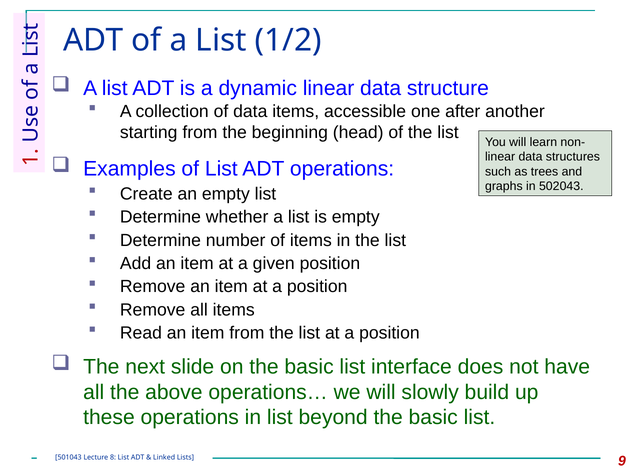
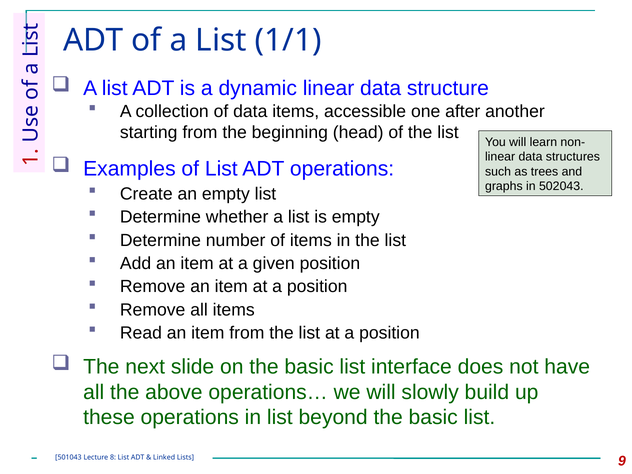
1/2: 1/2 -> 1/1
